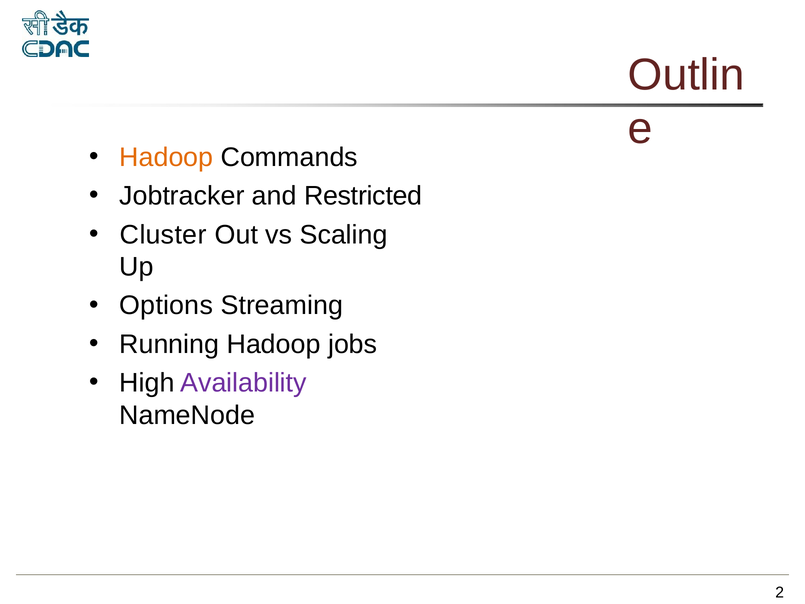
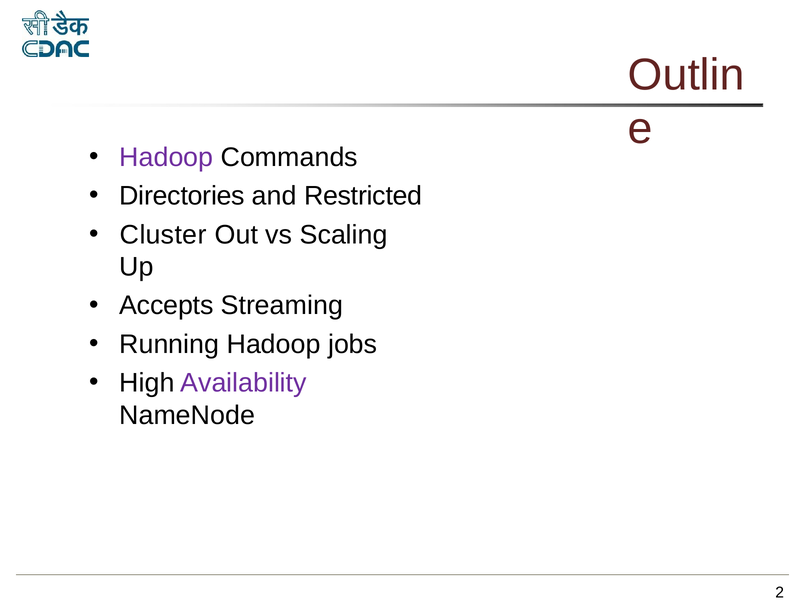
Hadoop at (166, 157) colour: orange -> purple
Jobtracker: Jobtracker -> Directories
Options: Options -> Accepts
